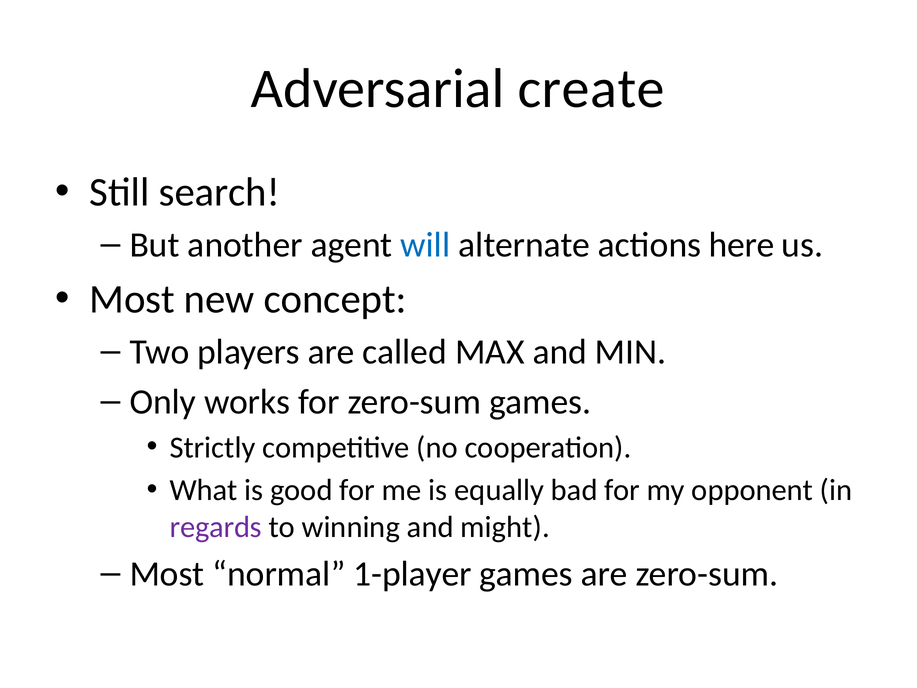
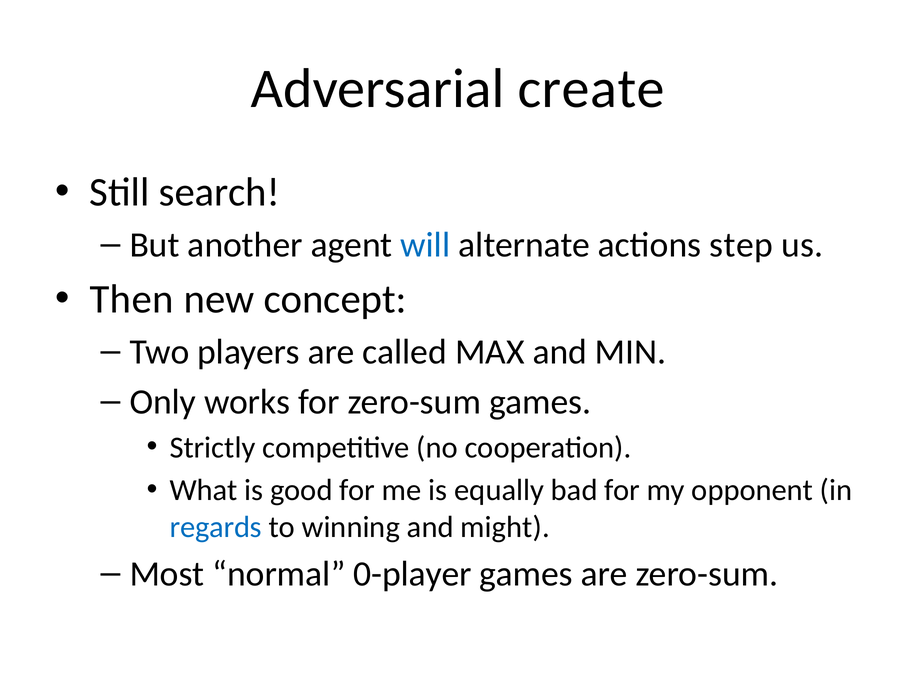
here: here -> step
Most at (132, 299): Most -> Then
regards colour: purple -> blue
1-player: 1-player -> 0-player
